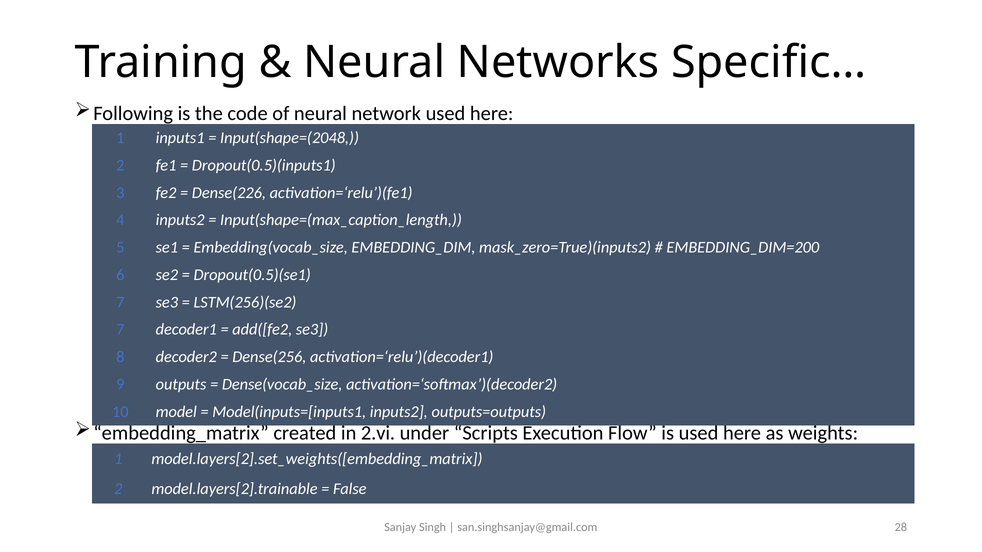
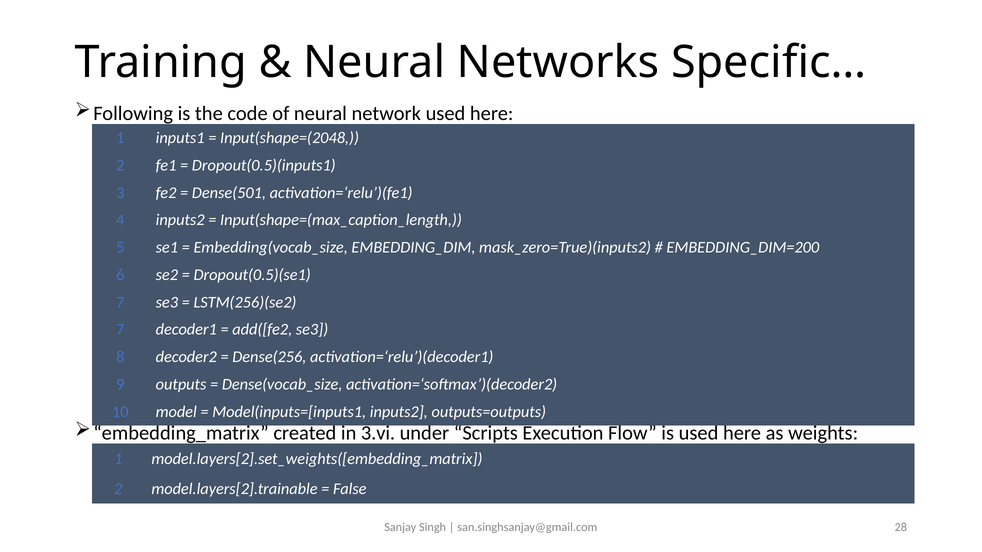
Dense(226: Dense(226 -> Dense(501
2.vi: 2.vi -> 3.vi
